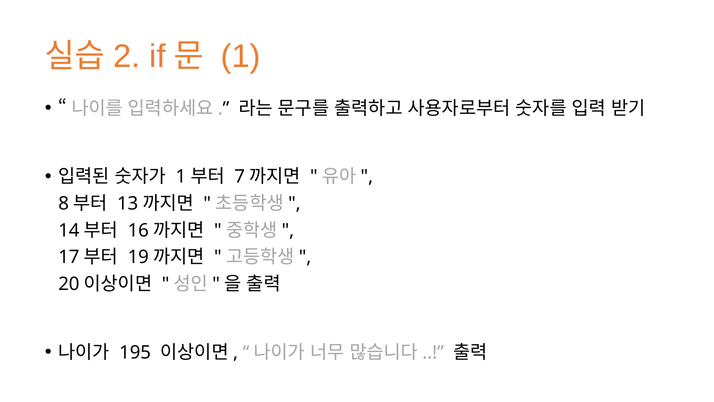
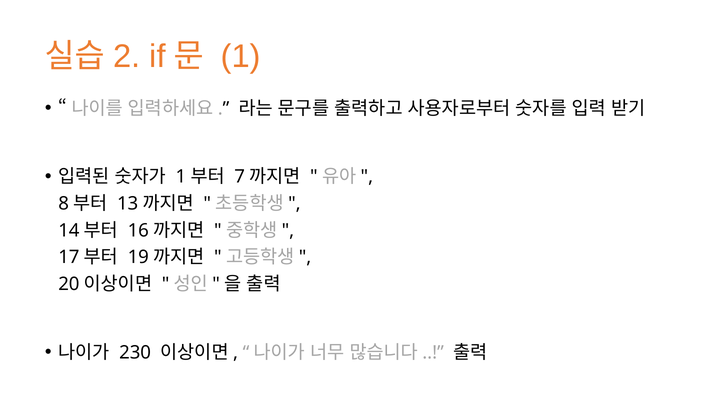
195: 195 -> 230
